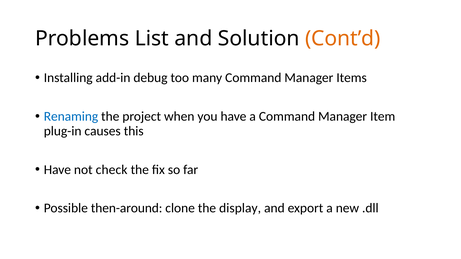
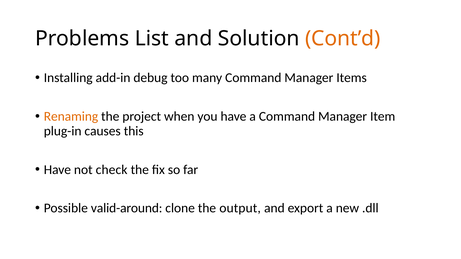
Renaming colour: blue -> orange
then-around: then-around -> valid-around
display: display -> output
